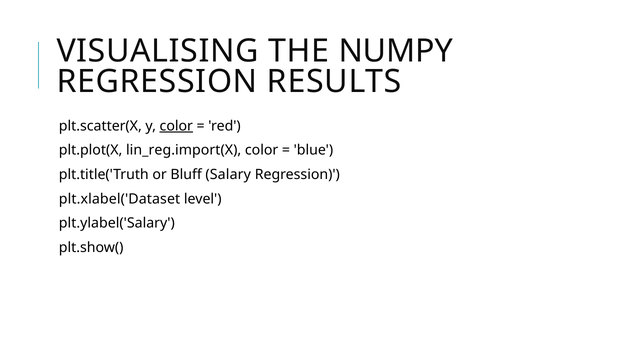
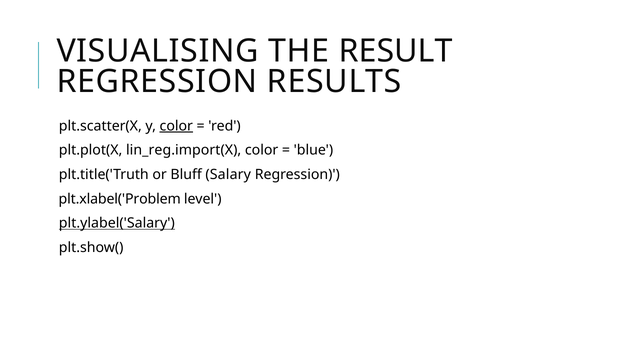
NUMPY: NUMPY -> RESULT
plt.xlabel('Dataset: plt.xlabel('Dataset -> plt.xlabel('Problem
plt.ylabel('Salary underline: none -> present
